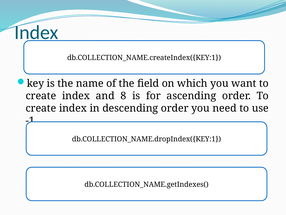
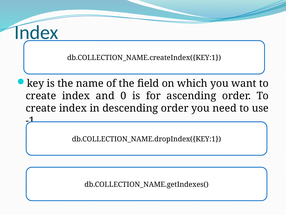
8: 8 -> 0
